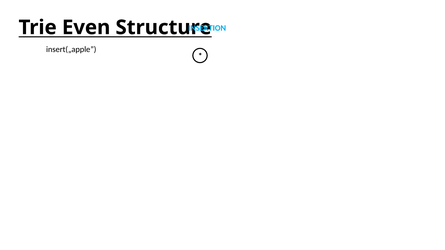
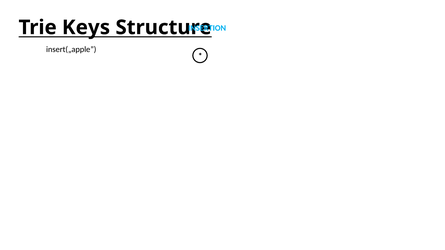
Even: Even -> Keys
